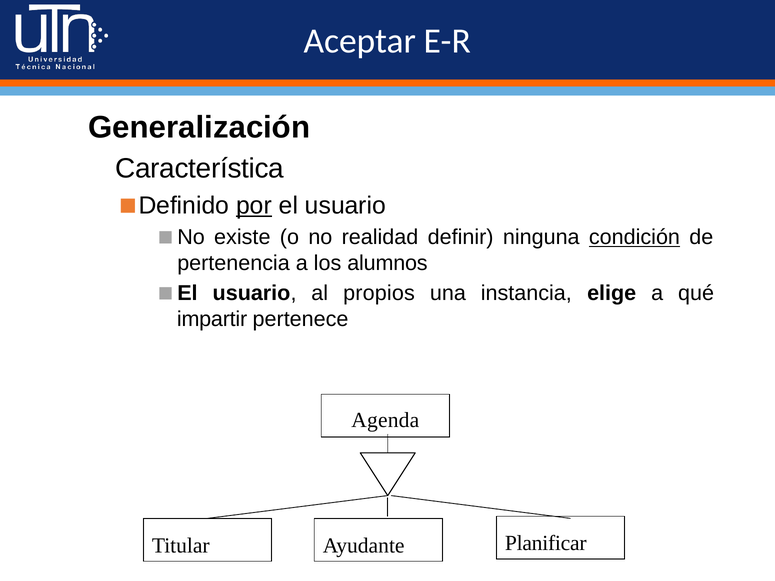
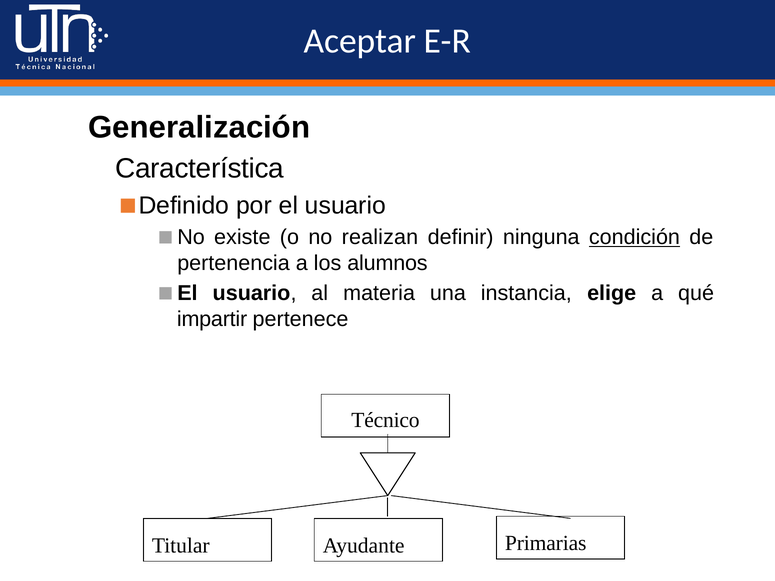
por underline: present -> none
realidad: realidad -> realizan
propios: propios -> materia
Agenda: Agenda -> Técnico
Planificar: Planificar -> Primarias
